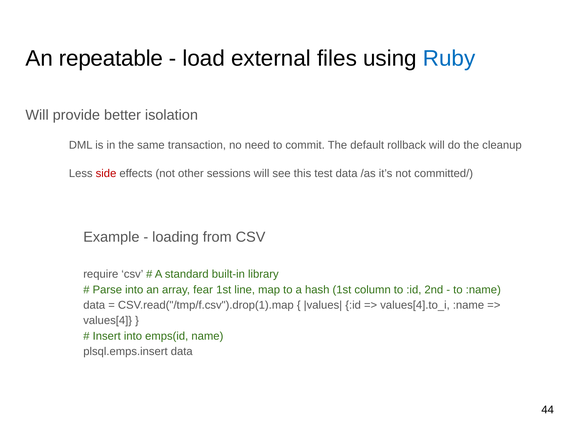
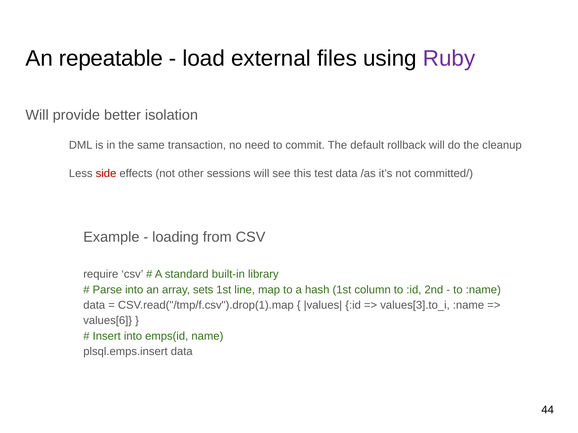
Ruby colour: blue -> purple
fear: fear -> sets
values[4].to_i: values[4].to_i -> values[3].to_i
values[4: values[4 -> values[6
